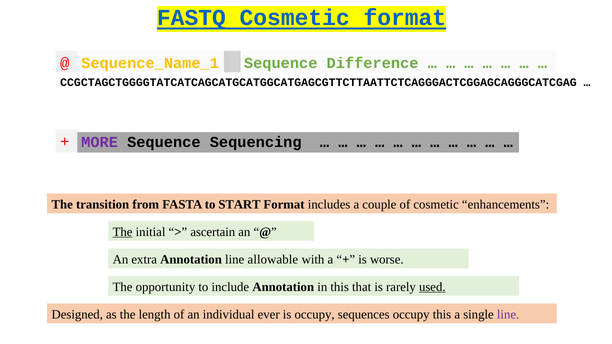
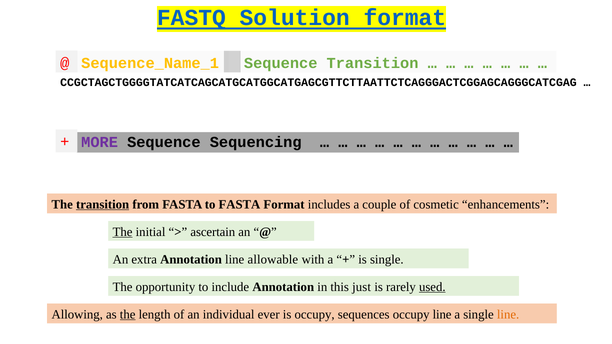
FASTQ Cosmetic: Cosmetic -> Solution
Sequence Difference: Difference -> Transition
transition at (103, 205) underline: none -> present
to START: START -> FASTA
is worse: worse -> single
that: that -> just
Designed: Designed -> Allowing
the at (128, 315) underline: none -> present
occupy this: this -> line
line at (508, 315) colour: purple -> orange
